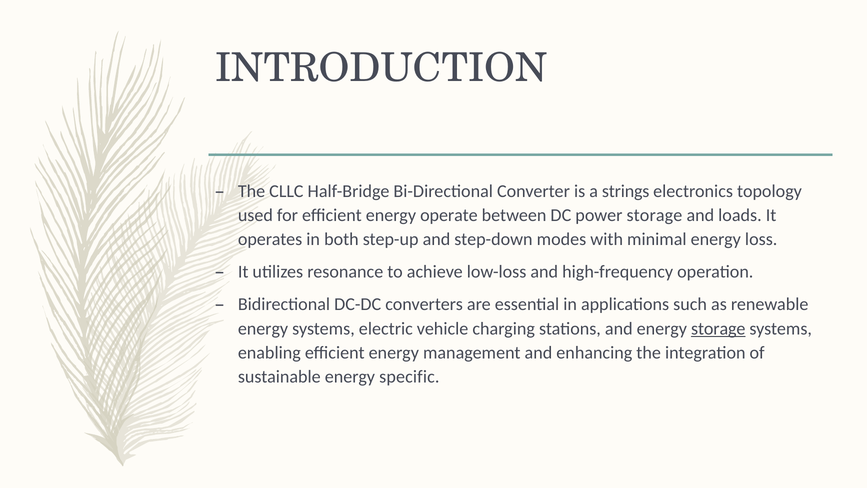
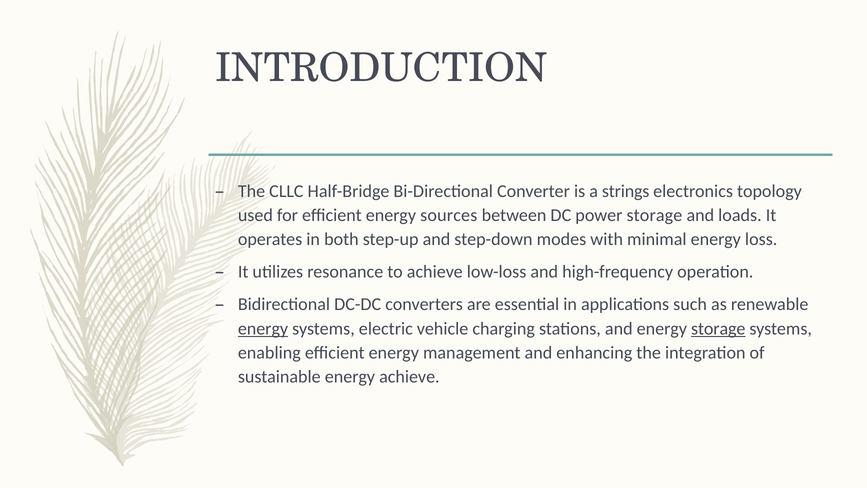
operate: operate -> sources
energy at (263, 328) underline: none -> present
energy specific: specific -> achieve
